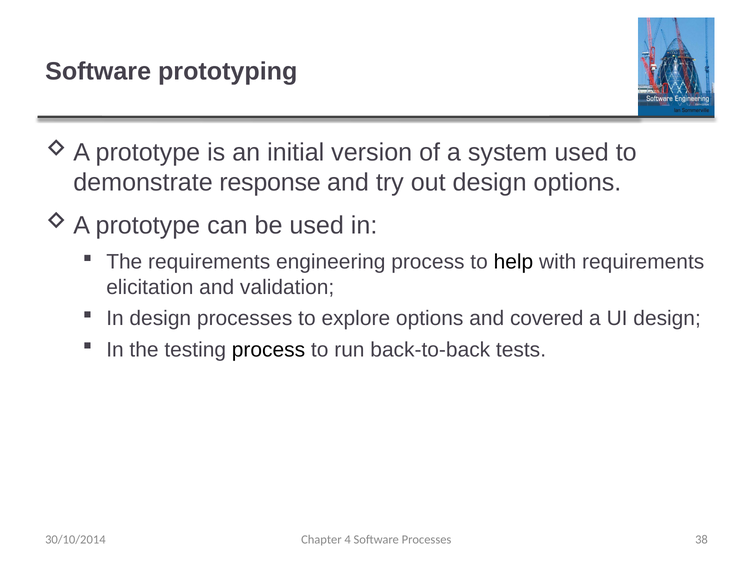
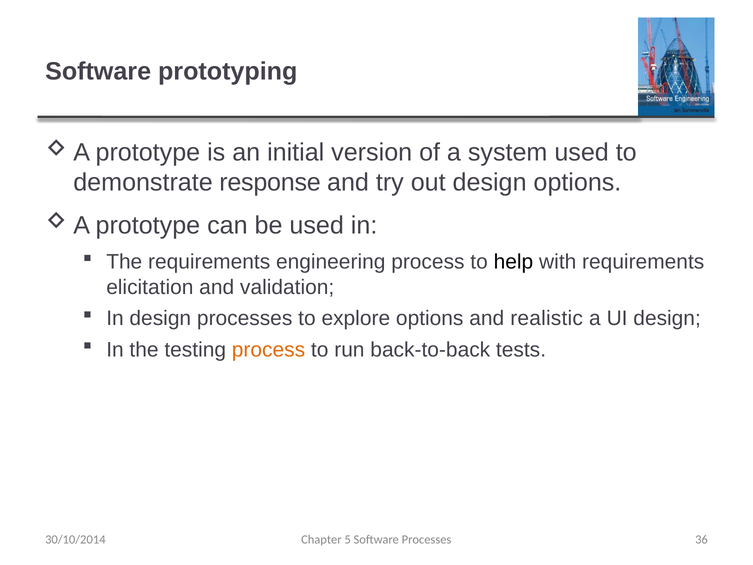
covered: covered -> realistic
process at (269, 350) colour: black -> orange
4: 4 -> 5
38: 38 -> 36
